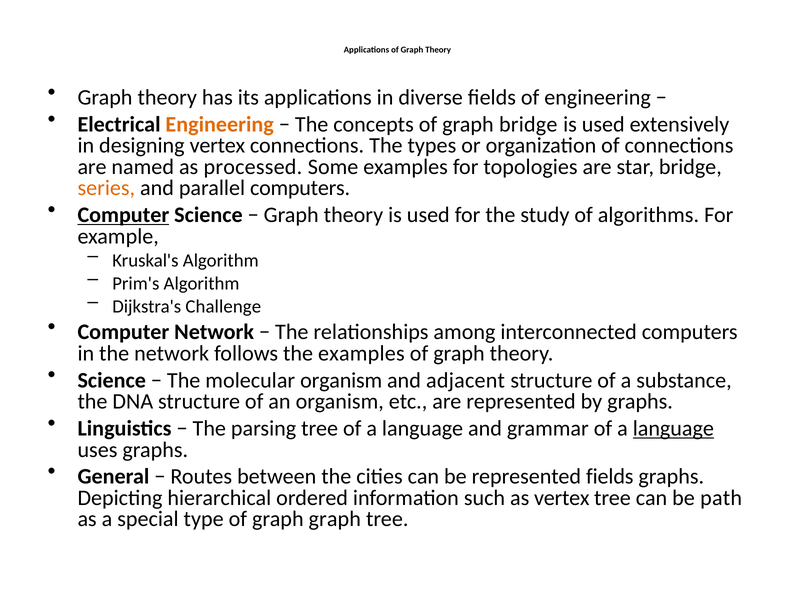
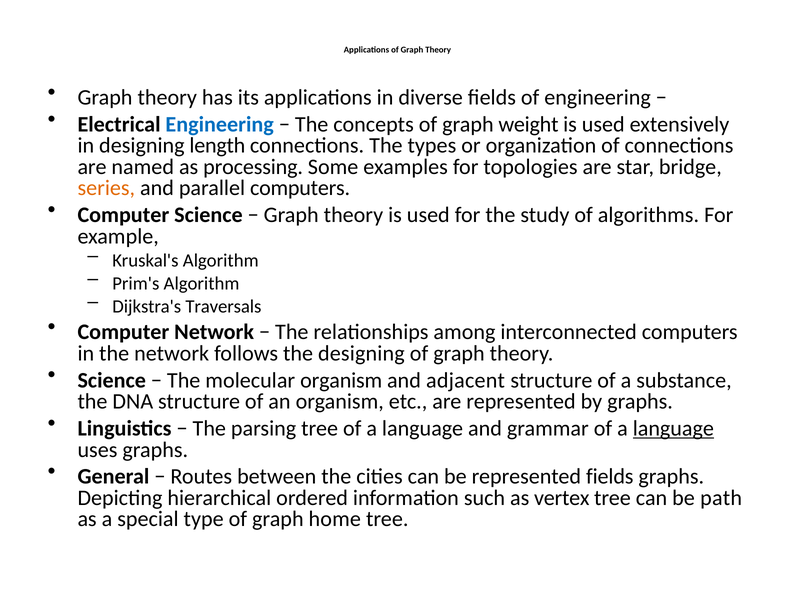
Engineering at (220, 124) colour: orange -> blue
graph bridge: bridge -> weight
designing vertex: vertex -> length
processed: processed -> processing
Computer at (123, 215) underline: present -> none
Challenge: Challenge -> Traversals
the examples: examples -> designing
graph graph: graph -> home
